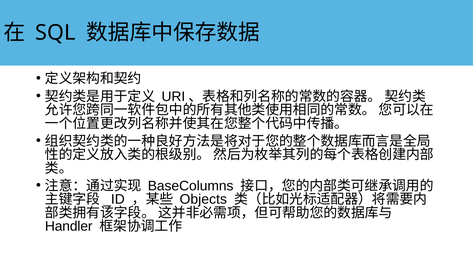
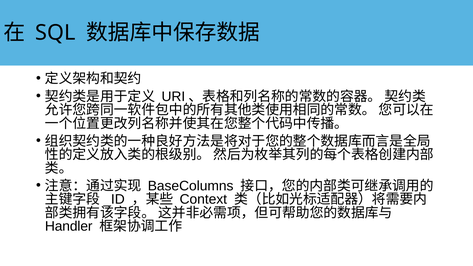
Objects: Objects -> Context
